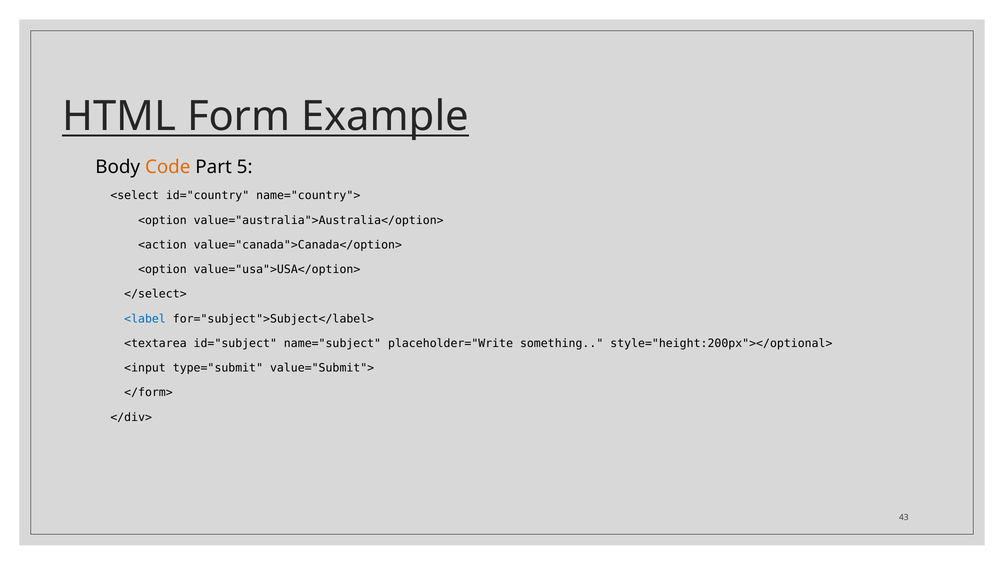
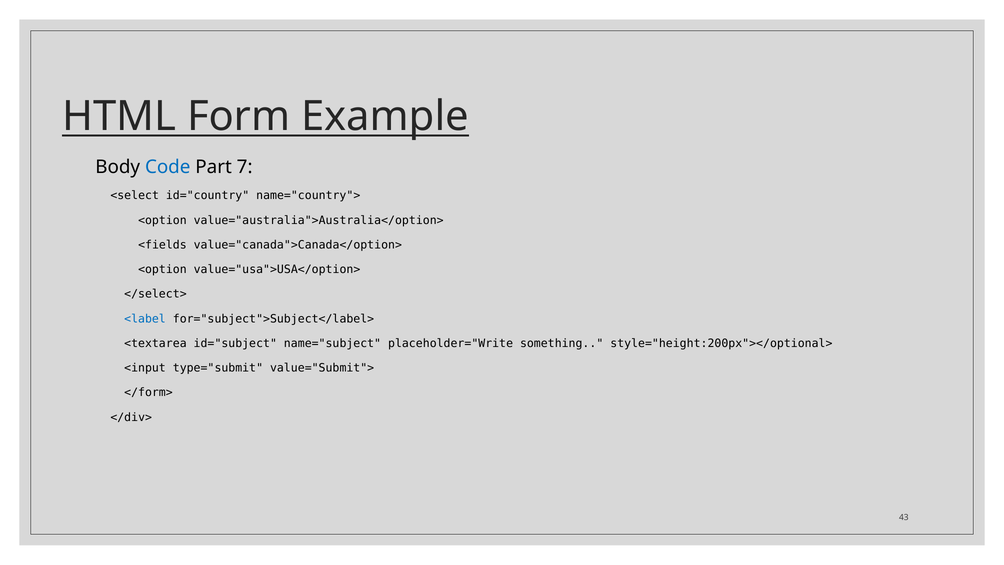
Code colour: orange -> blue
5: 5 -> 7
<action: <action -> <fields
